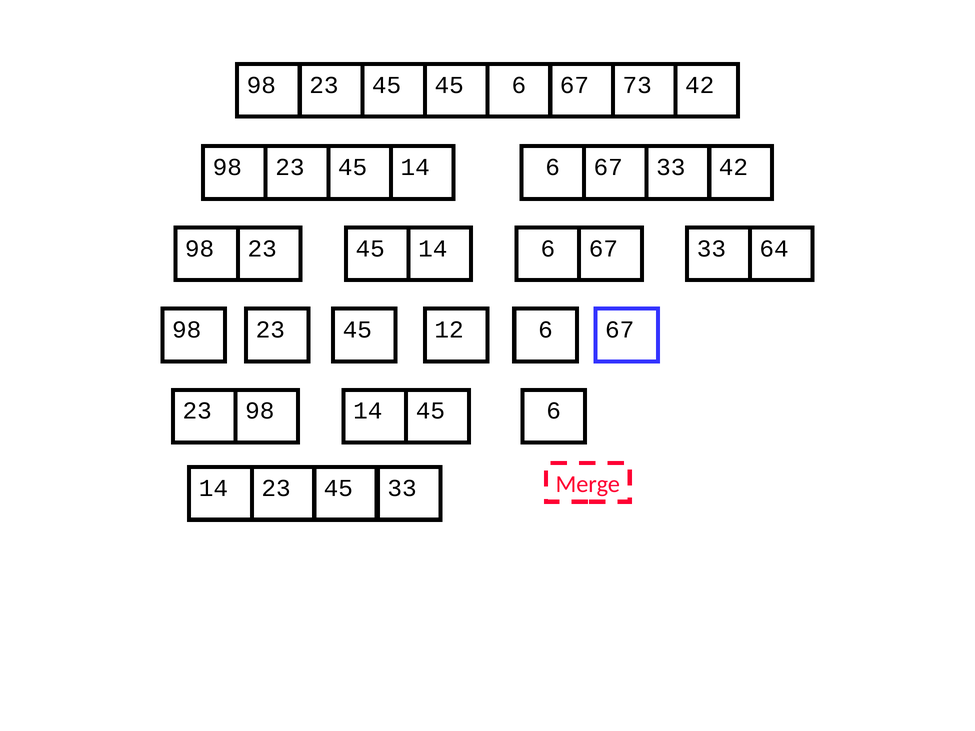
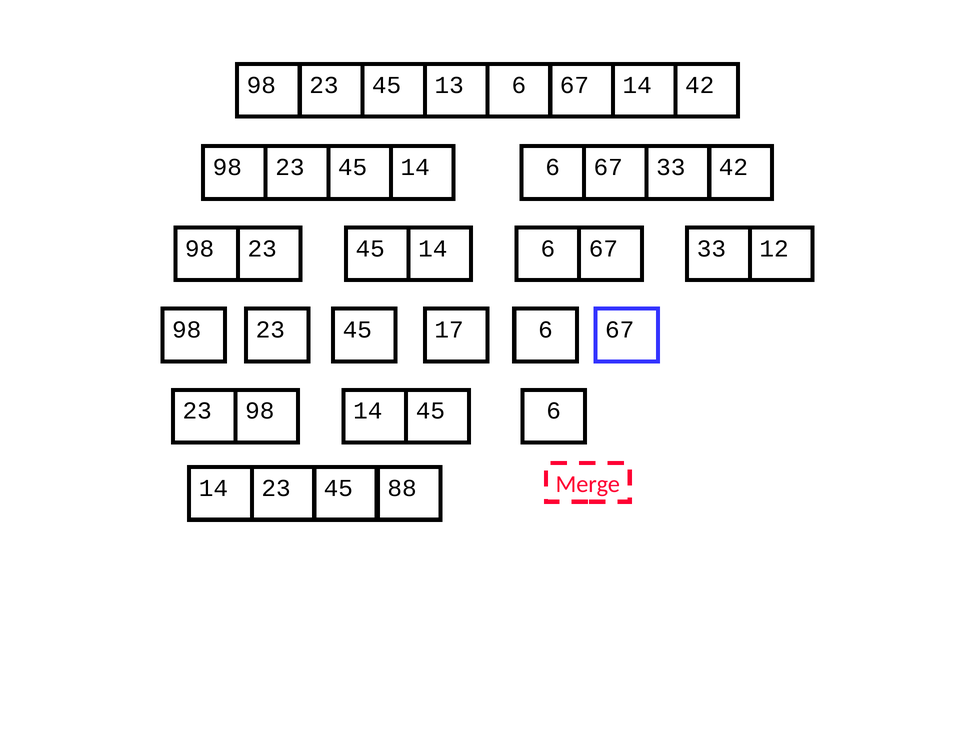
45 at (449, 85): 45 -> 13
6 73: 73 -> 14
64: 64 -> 12
12: 12 -> 17
45 33: 33 -> 88
